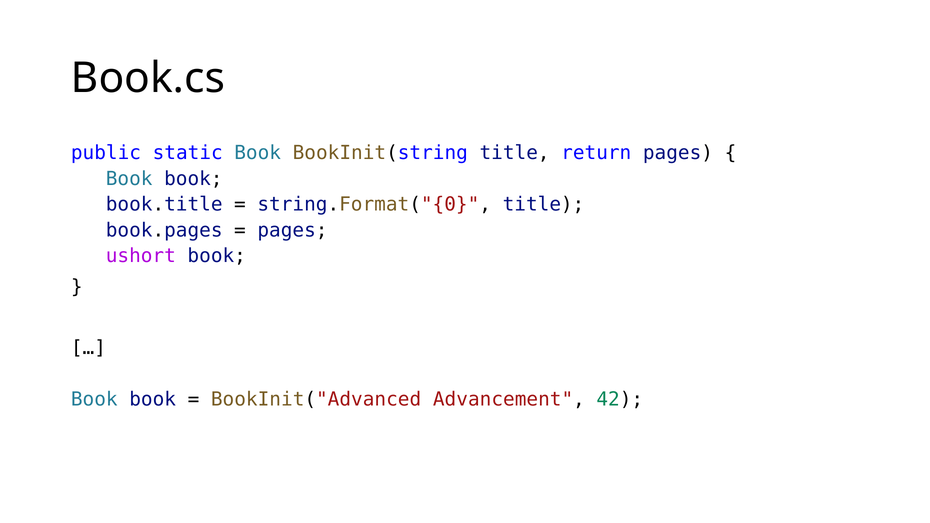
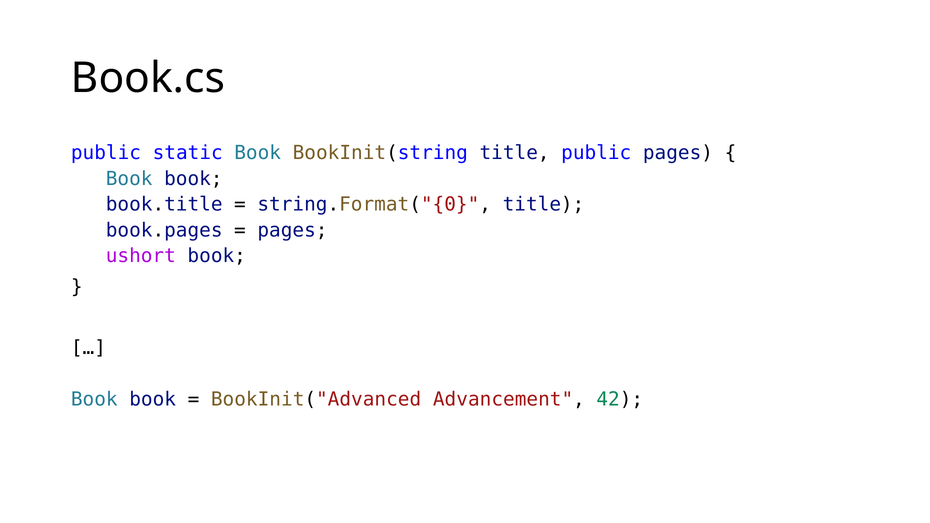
title return: return -> public
